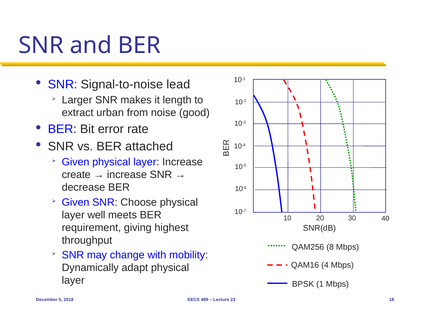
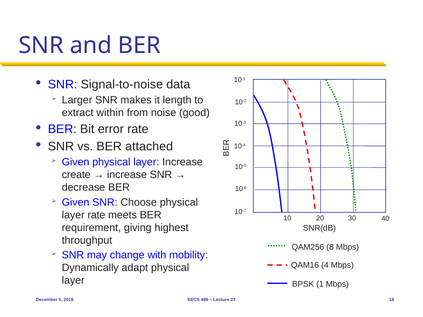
lead: lead -> data
urban: urban -> within
layer well: well -> rate
